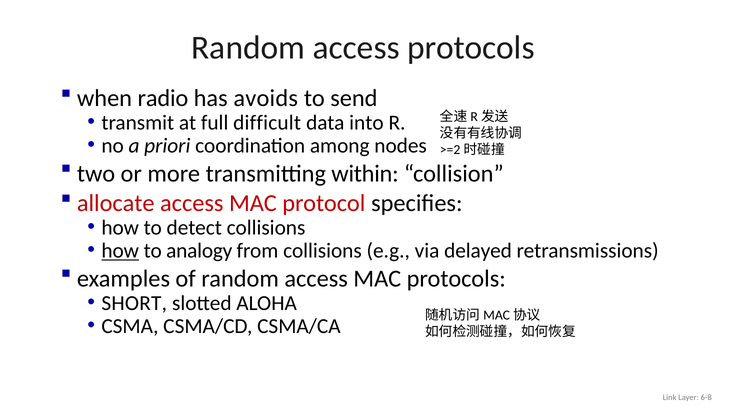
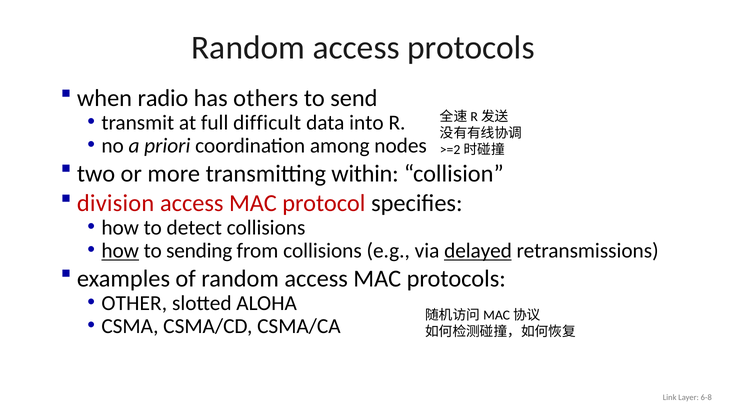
avoids: avoids -> others
allocate: allocate -> division
analogy: analogy -> sending
delayed underline: none -> present
SHORT: SHORT -> OTHER
